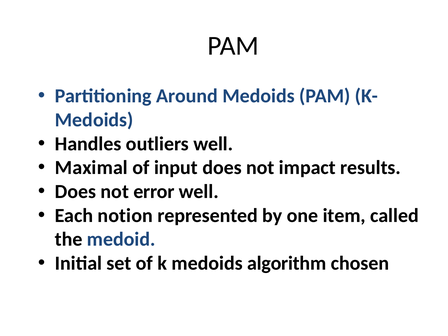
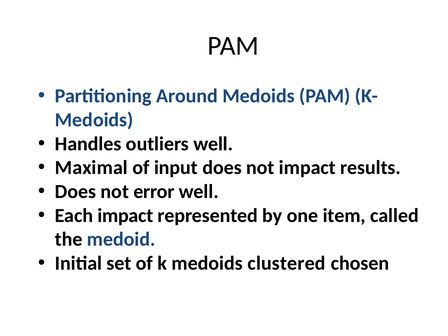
Each notion: notion -> impact
algorithm: algorithm -> clustered
